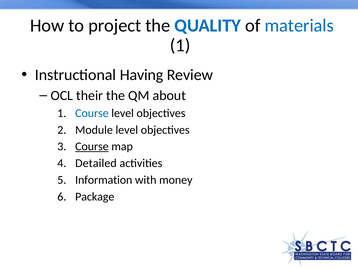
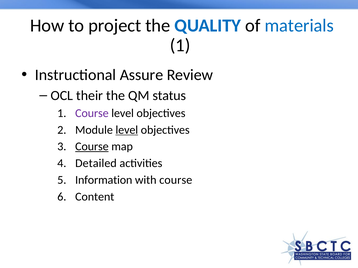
Having: Having -> Assure
about: about -> status
Course at (92, 113) colour: blue -> purple
level at (127, 130) underline: none -> present
with money: money -> course
Package: Package -> Content
